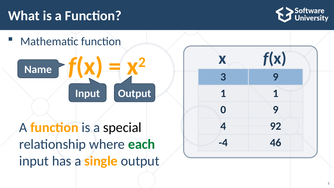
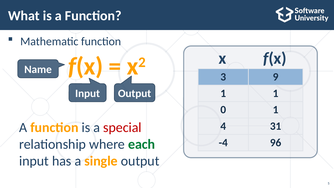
0 9: 9 -> 1
92: 92 -> 31
special colour: black -> red
46: 46 -> 96
